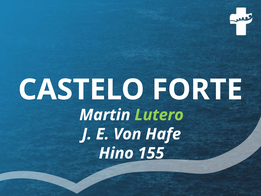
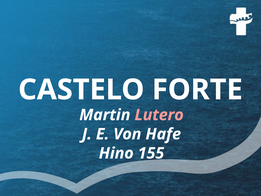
Lutero colour: light green -> pink
